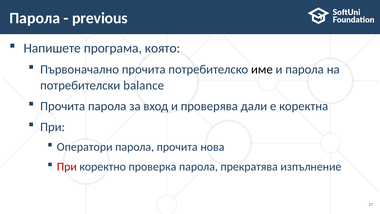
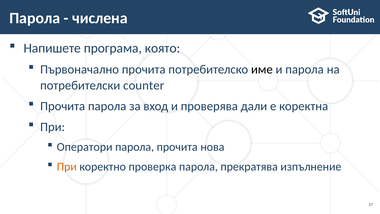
previous: previous -> числена
balance: balance -> counter
При at (67, 167) colour: red -> orange
